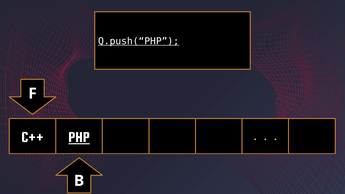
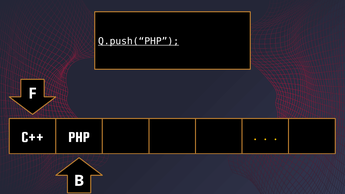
PHP underline: present -> none
